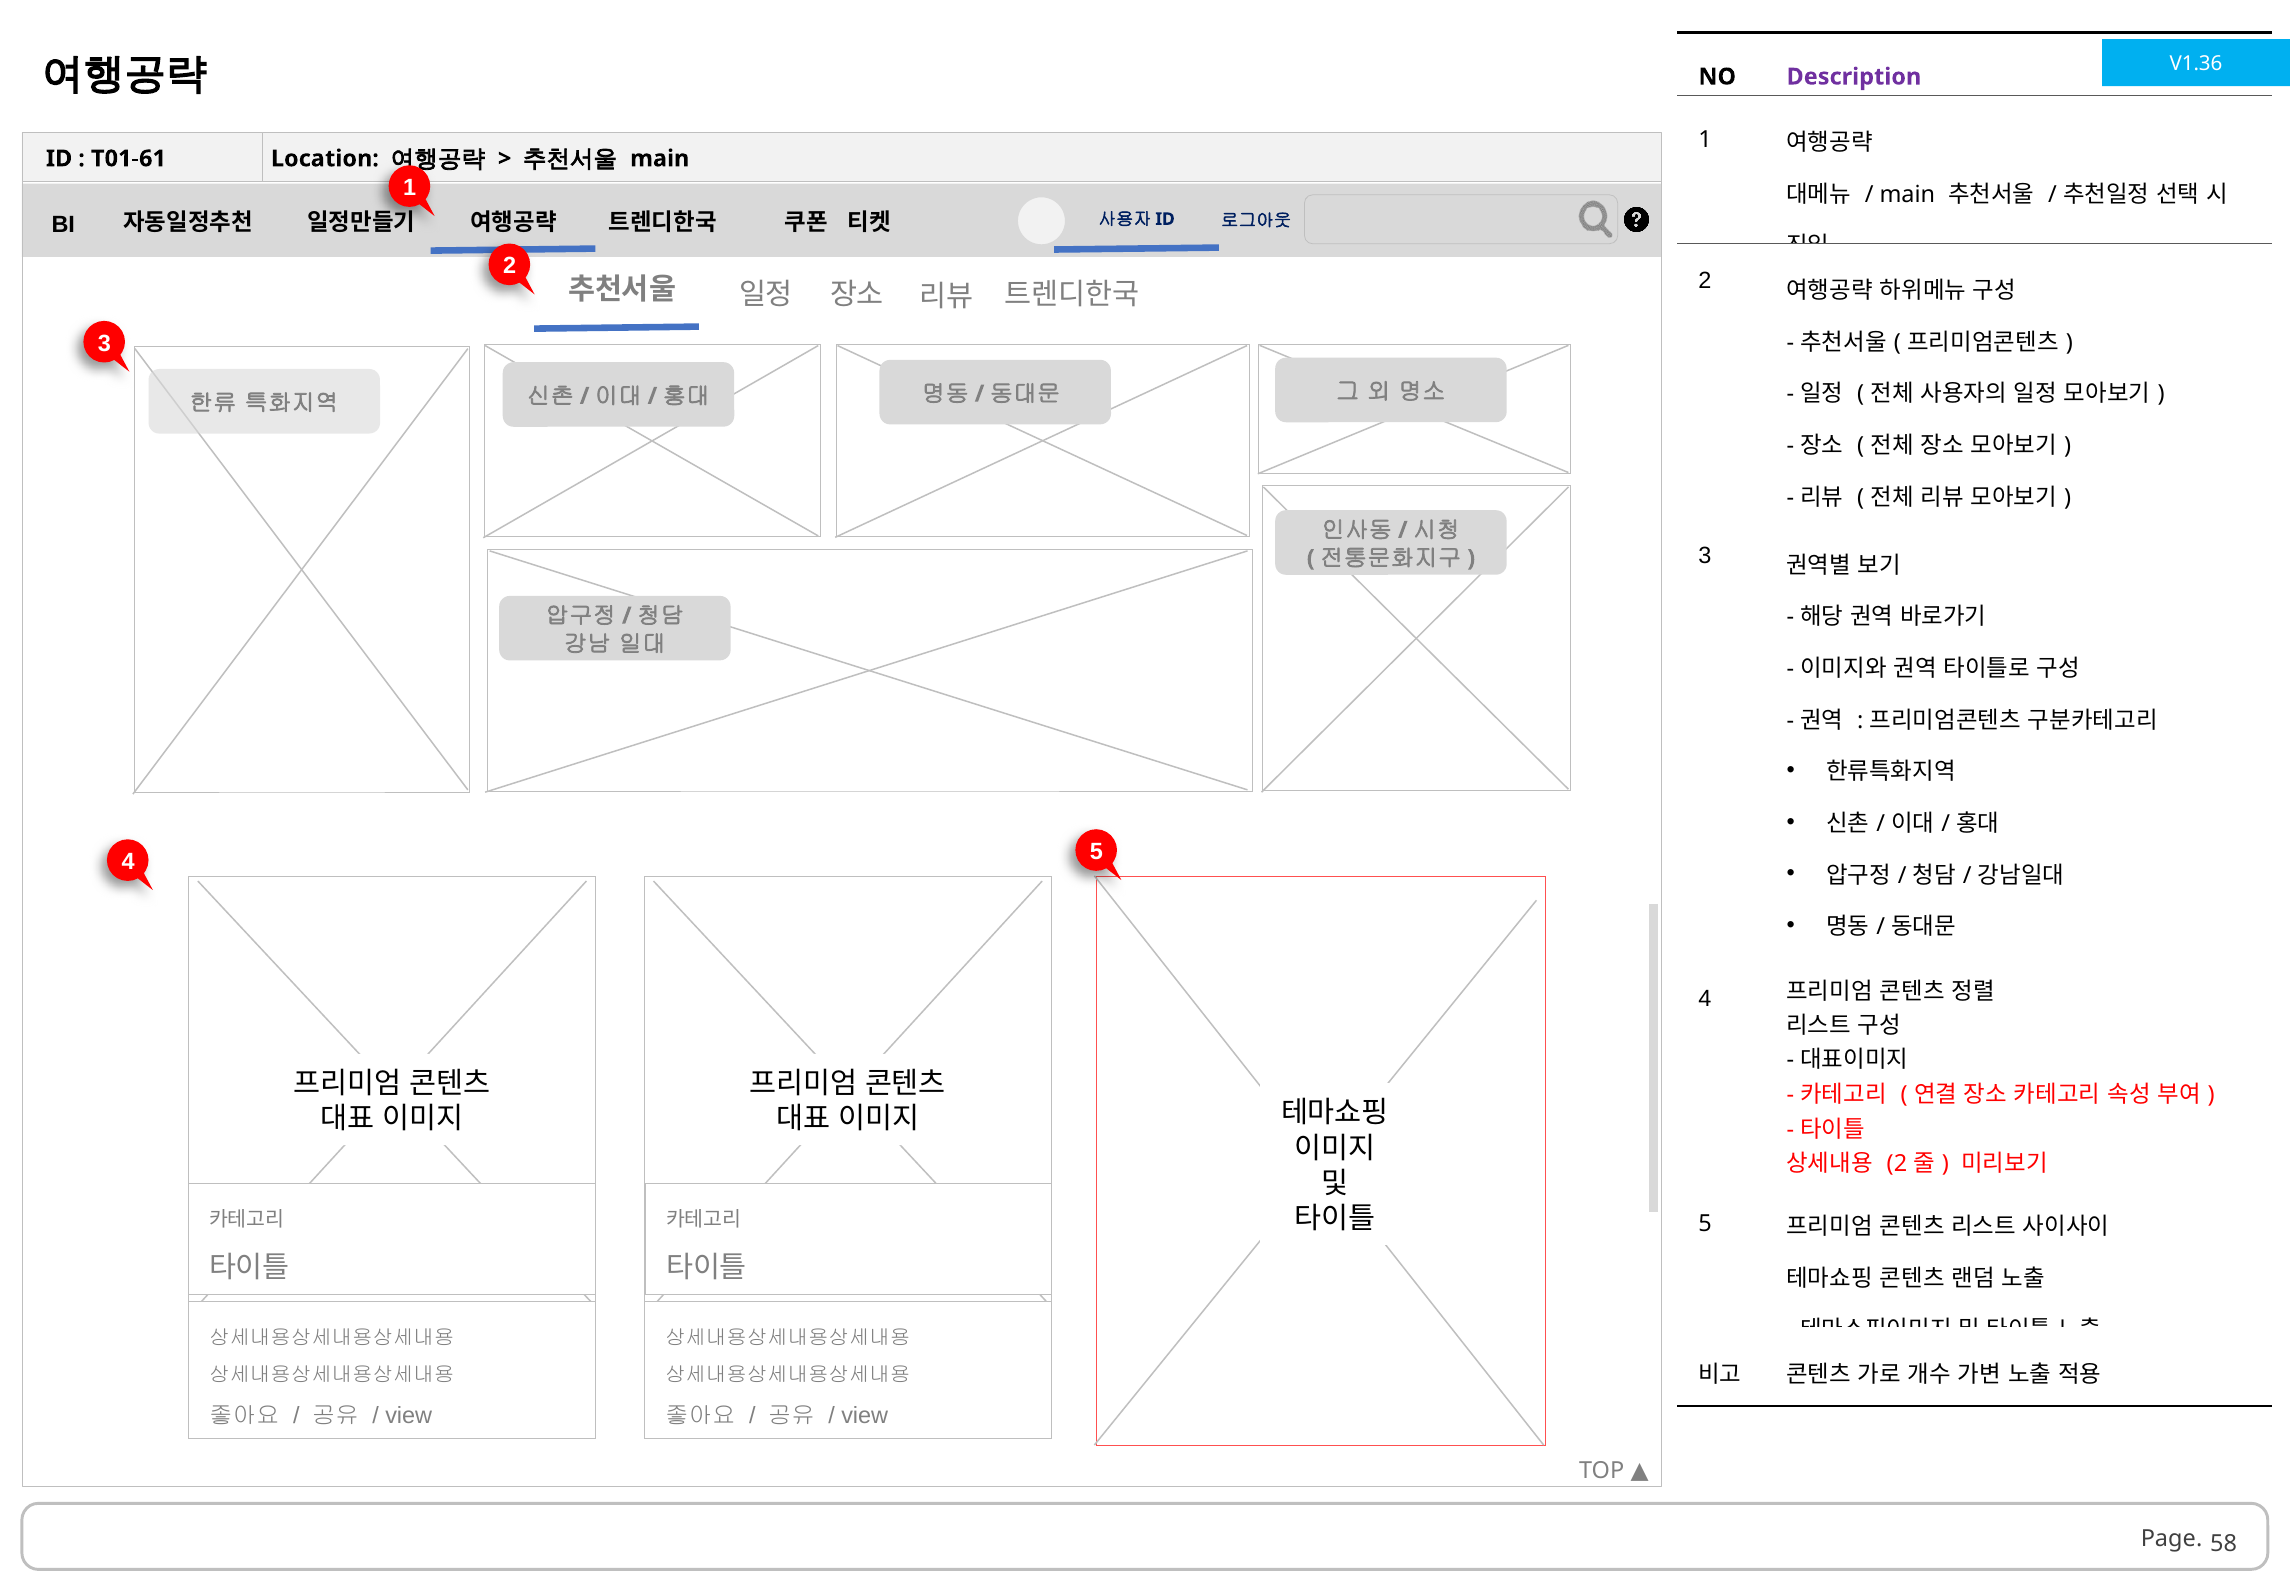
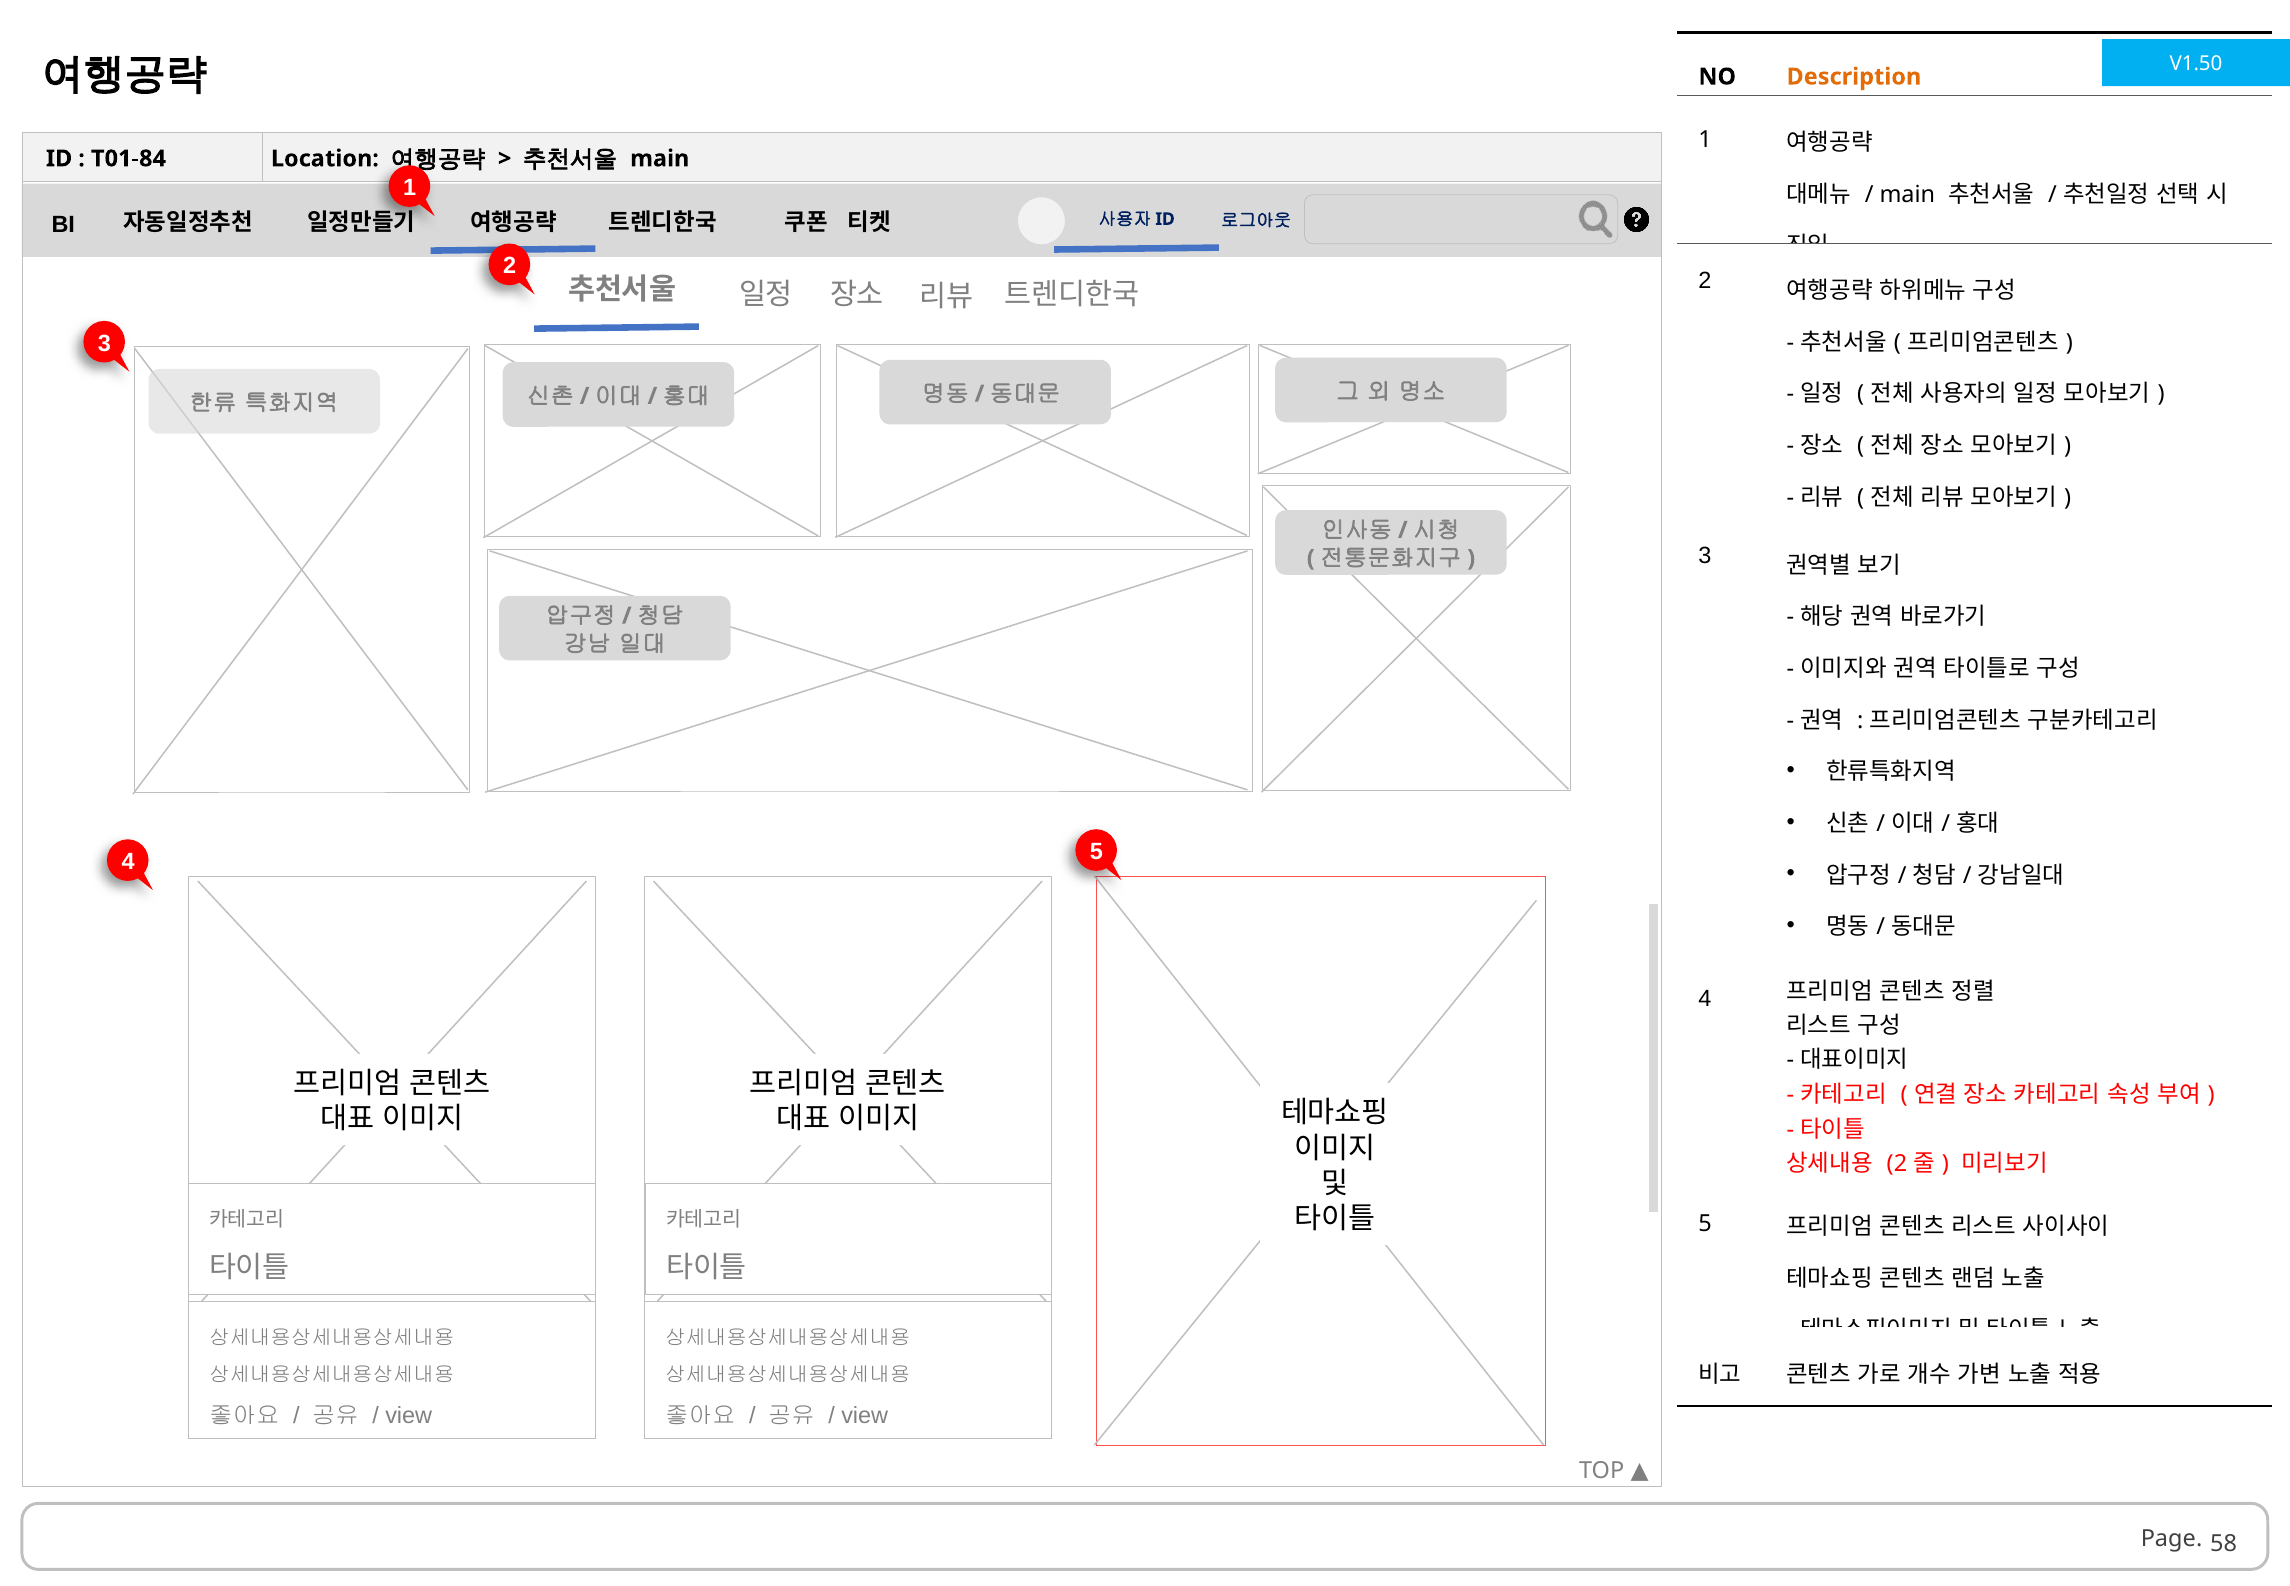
V1.36: V1.36 -> V1.50
Description colour: purple -> orange
T01-61: T01-61 -> T01-84
